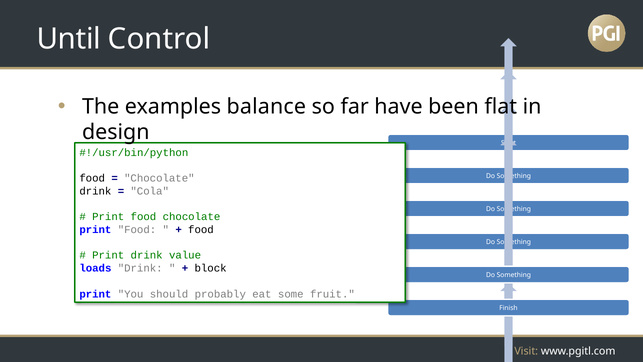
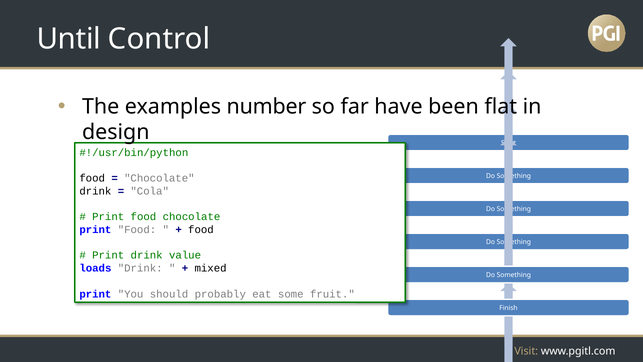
balance: balance -> number
block: block -> mixed
